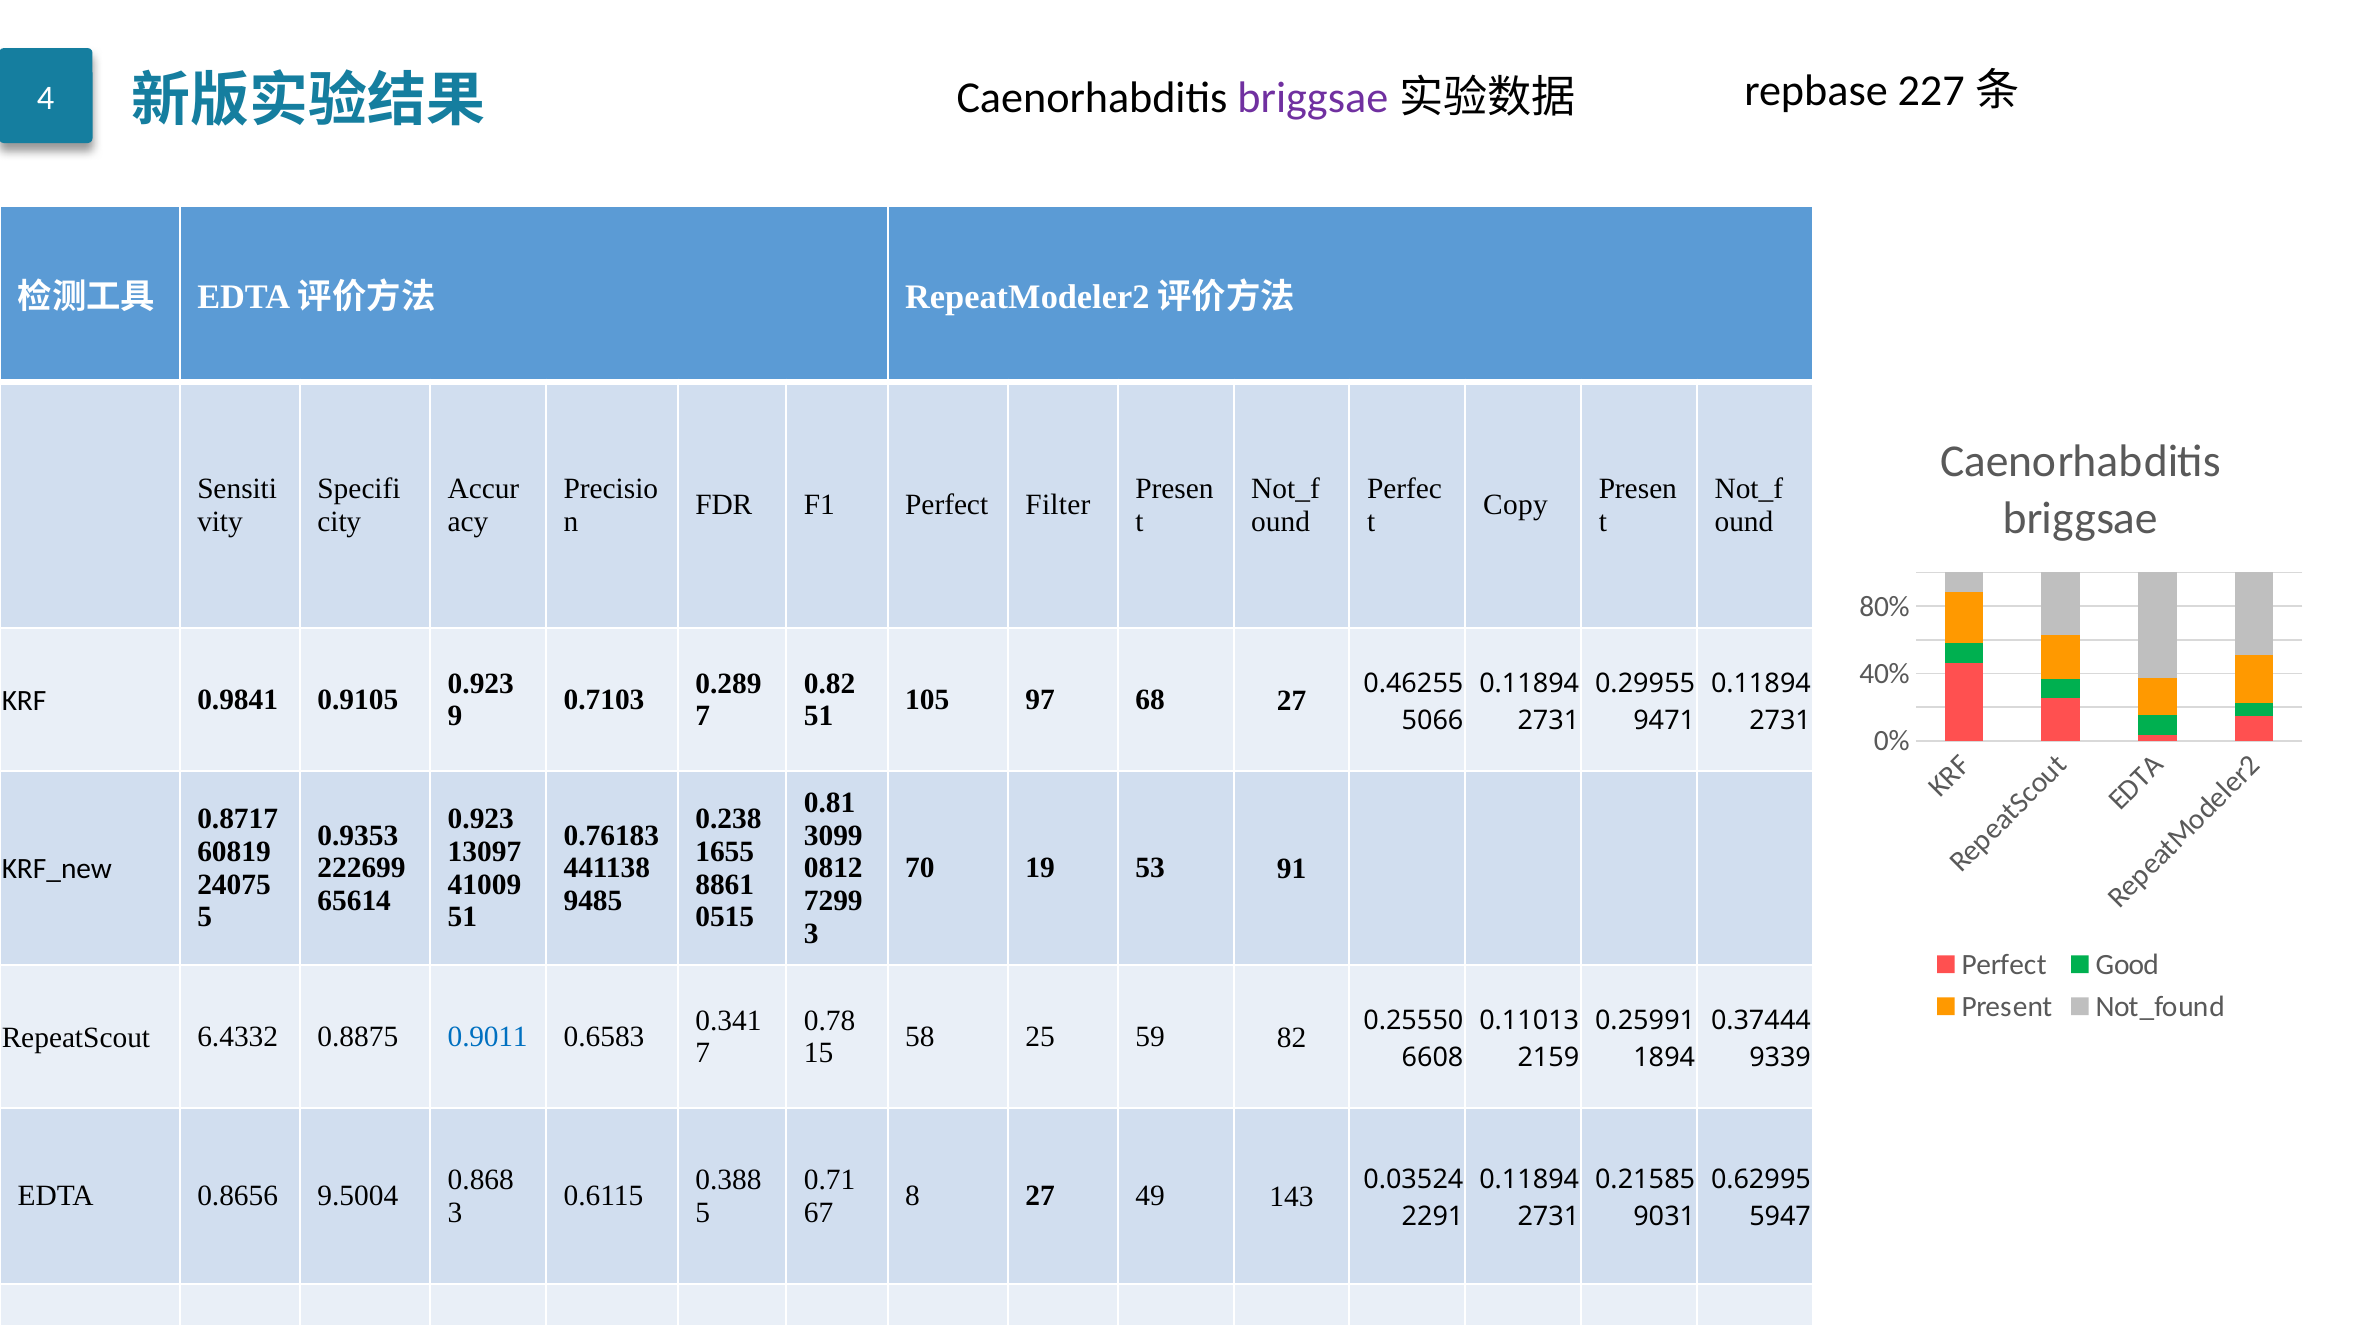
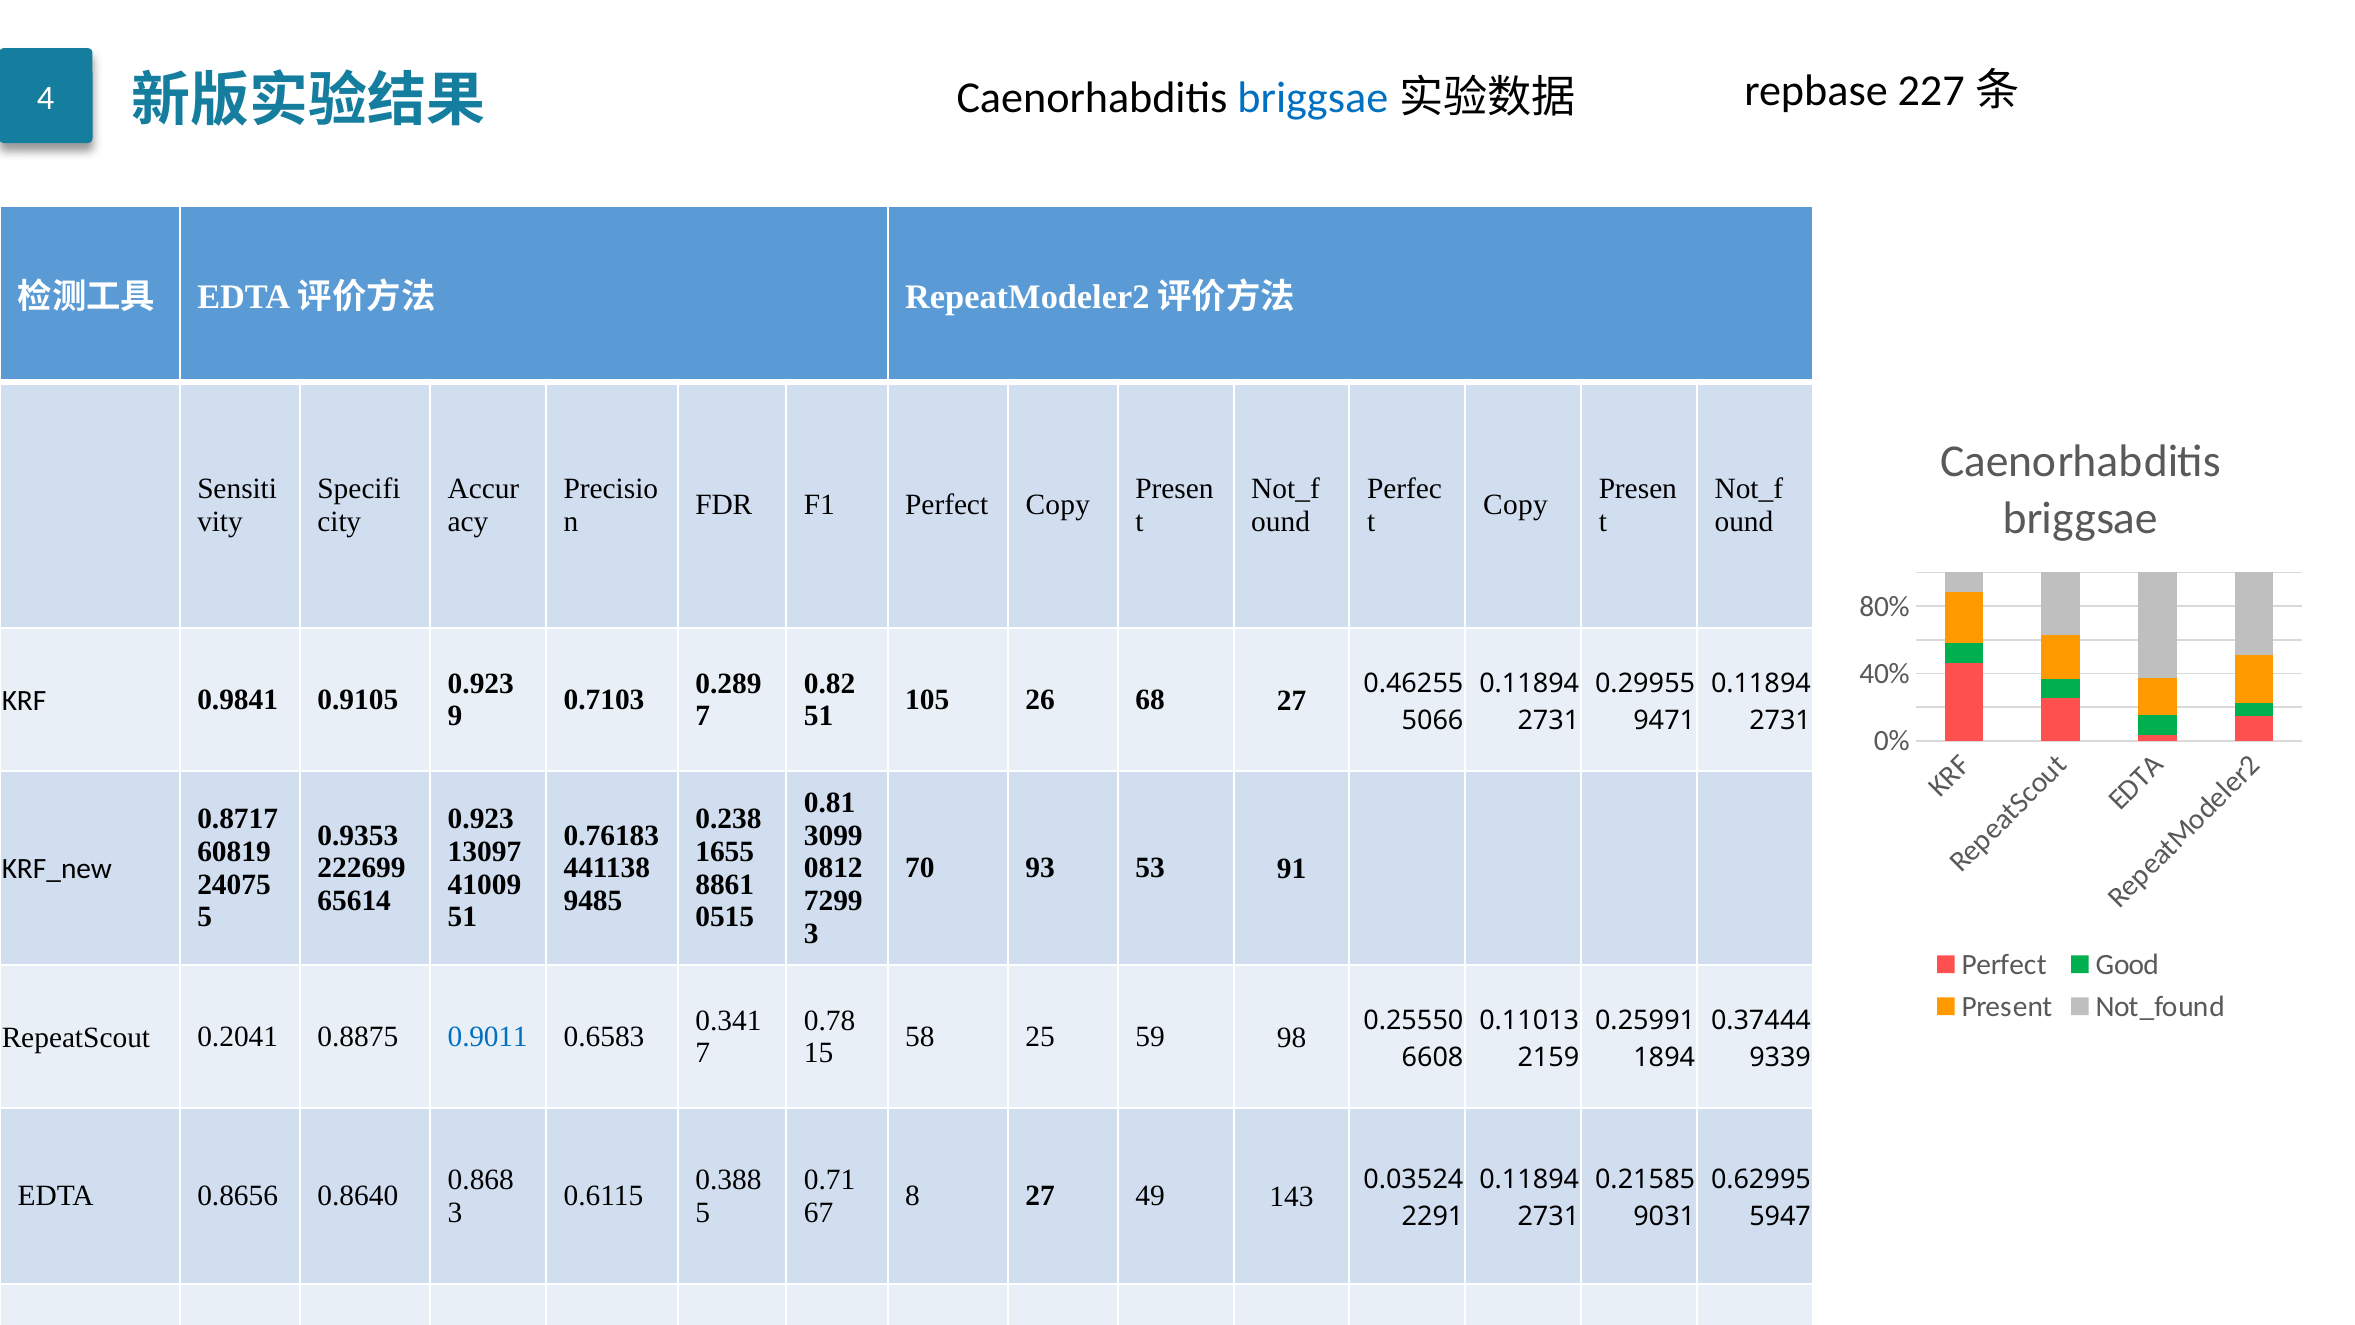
briggsae at (1313, 98) colour: purple -> blue
Perfect Filter: Filter -> Copy
97: 97 -> 26
19: 19 -> 93
82: 82 -> 98
6.4332: 6.4332 -> 0.2041
9.5004: 9.5004 -> 0.8640
